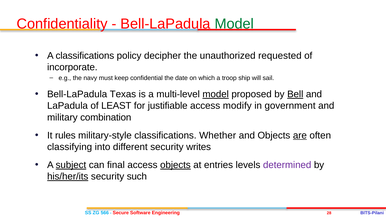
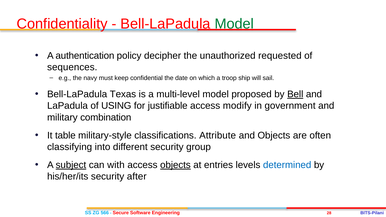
A classifications: classifications -> authentication
incorporate: incorporate -> sequences
model at (216, 94) underline: present -> none
LEAST: LEAST -> USING
rules: rules -> table
Whether: Whether -> Attribute
are underline: present -> none
writes: writes -> group
final: final -> with
determined colour: purple -> blue
his/her/its underline: present -> none
such: such -> after
